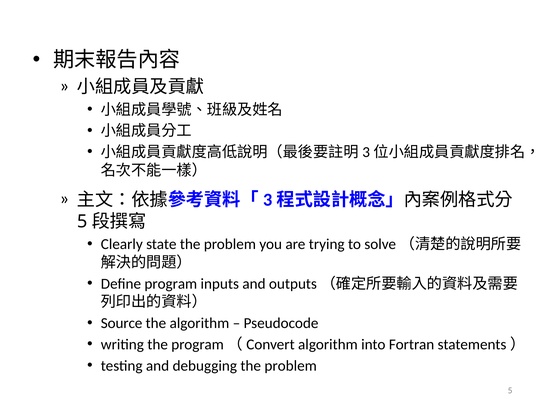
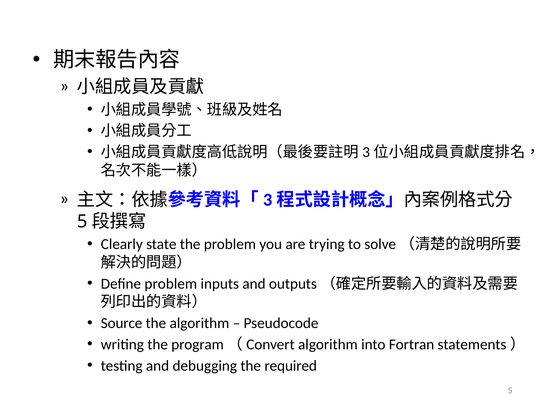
Define program: program -> problem
debugging the problem: problem -> required
